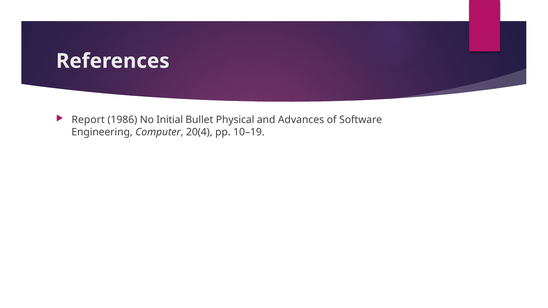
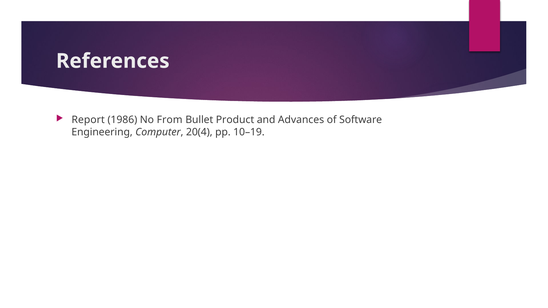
Initial: Initial -> From
Physical: Physical -> Product
